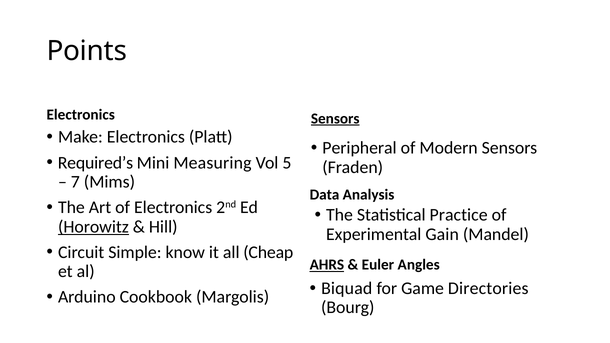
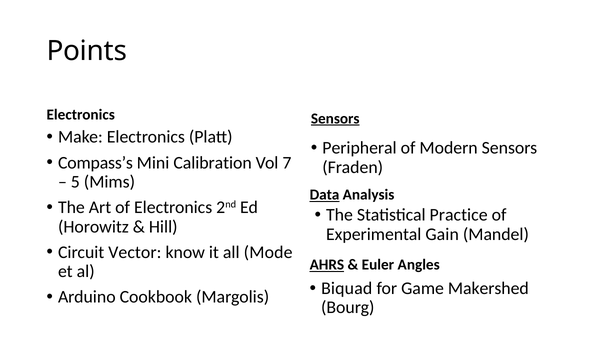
Required’s: Required’s -> Compass’s
Measuring: Measuring -> Calibration
5: 5 -> 7
7: 7 -> 5
Data underline: none -> present
Horowitz underline: present -> none
Simple: Simple -> Vector
Cheap: Cheap -> Mode
Directories: Directories -> Makershed
